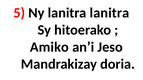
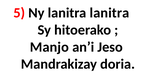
Amiko: Amiko -> Manjo
